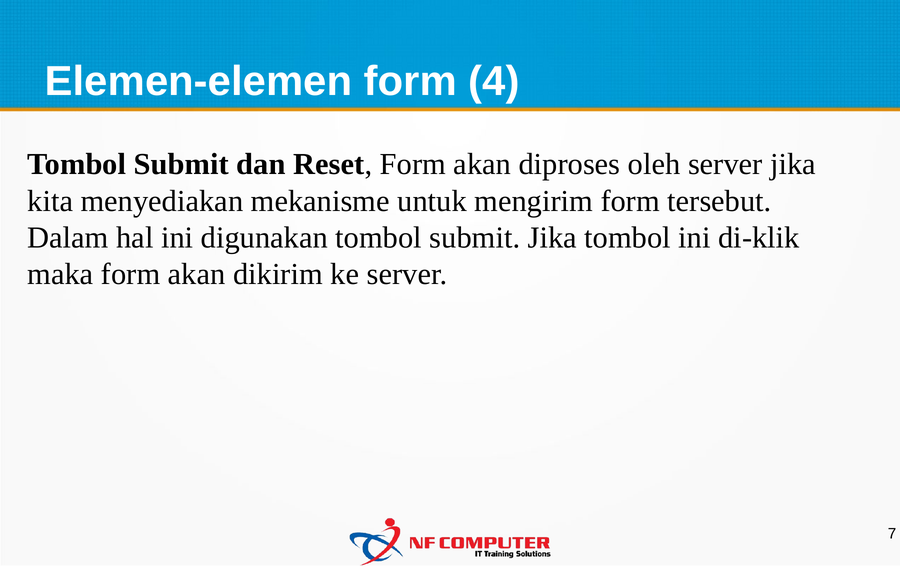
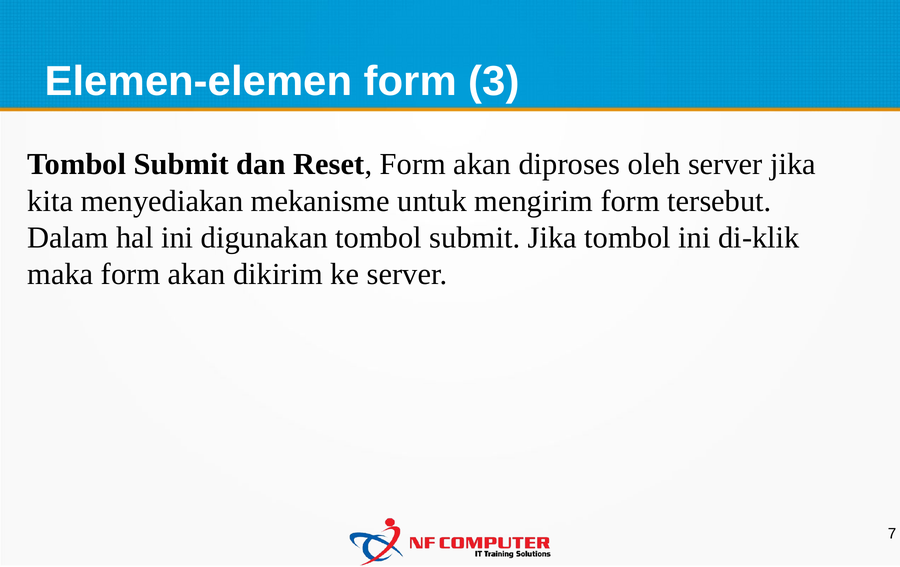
4: 4 -> 3
